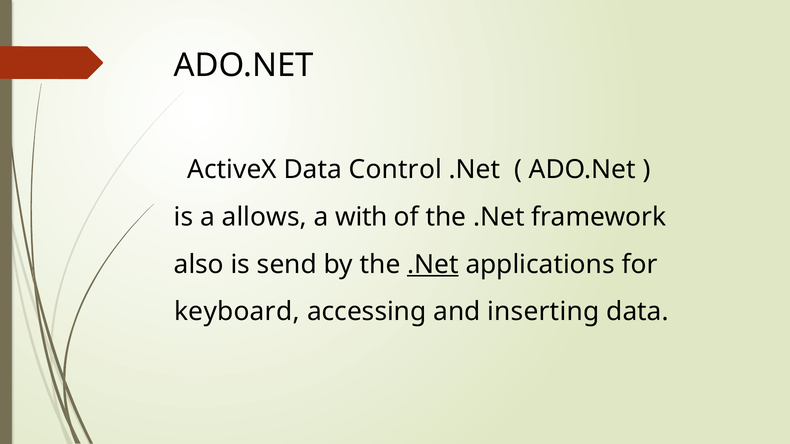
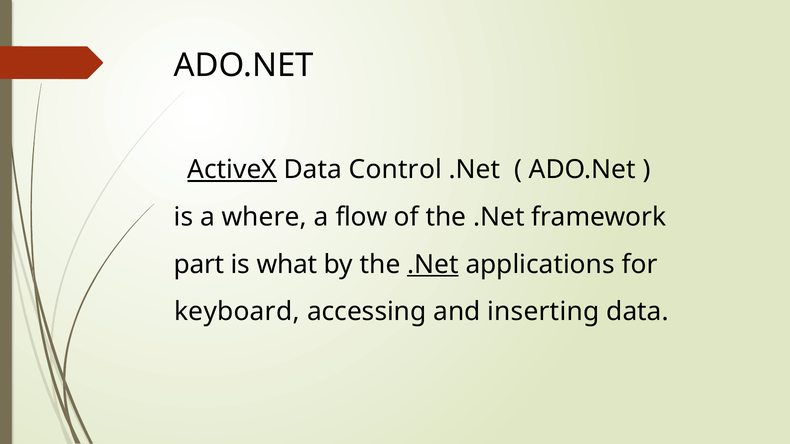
ActiveX underline: none -> present
allows: allows -> where
with: with -> flow
also: also -> part
send: send -> what
